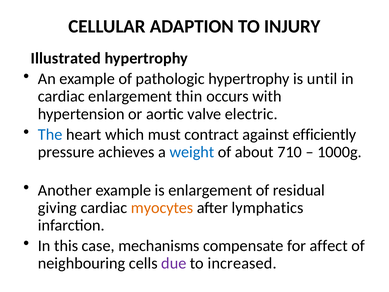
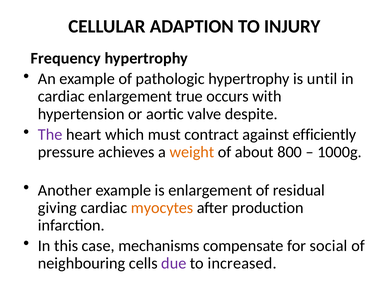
Illustrated: Illustrated -> Frequency
thin: thin -> true
electric: electric -> despite
The colour: blue -> purple
weight colour: blue -> orange
710: 710 -> 800
lymphatics: lymphatics -> production
affect: affect -> social
